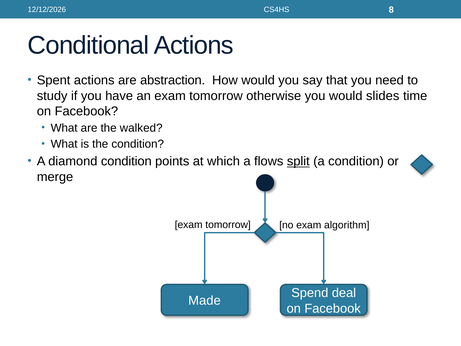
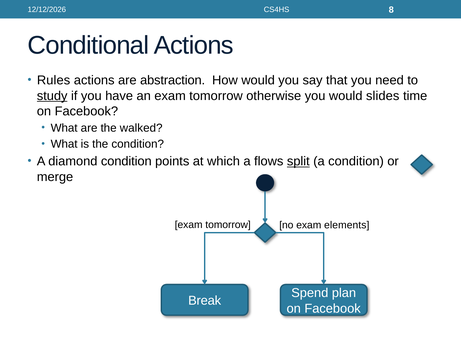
Spent: Spent -> Rules
study underline: none -> present
algorithm: algorithm -> elements
deal: deal -> plan
Made: Made -> Break
